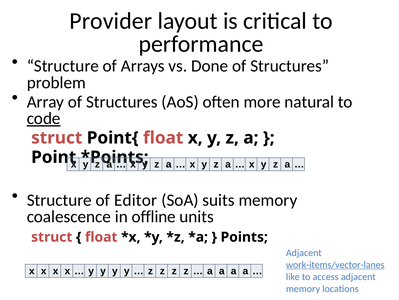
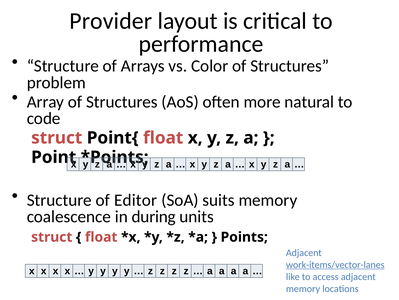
Done: Done -> Color
code underline: present -> none
offline: offline -> during
